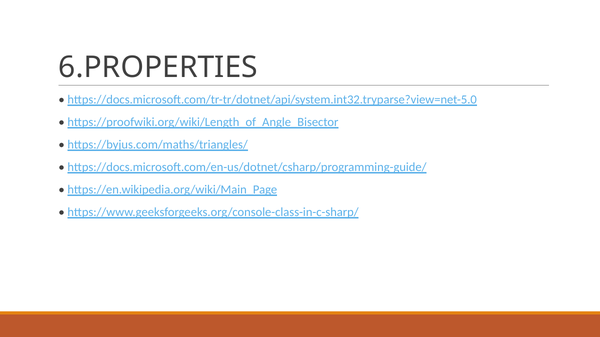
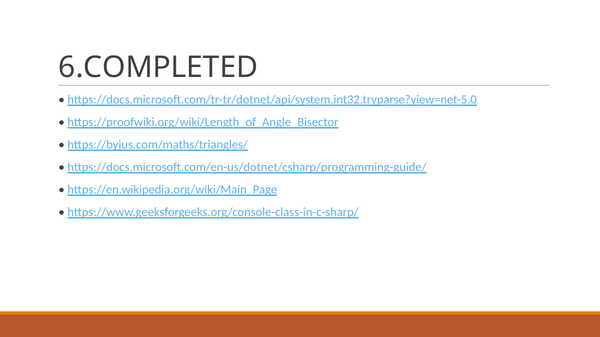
6.PROPERTIES: 6.PROPERTIES -> 6.COMPLETED
